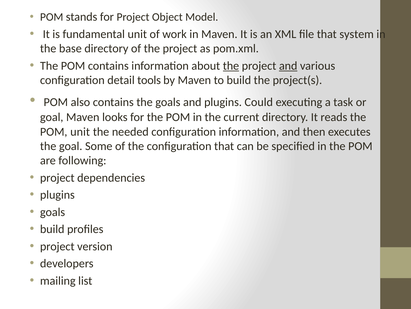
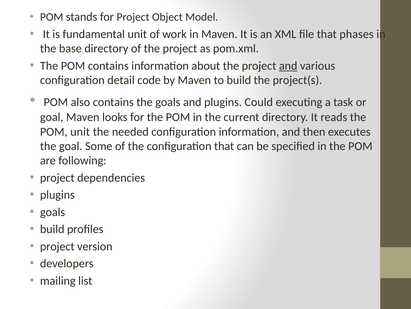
system: system -> phases
the at (231, 66) underline: present -> none
tools: tools -> code
